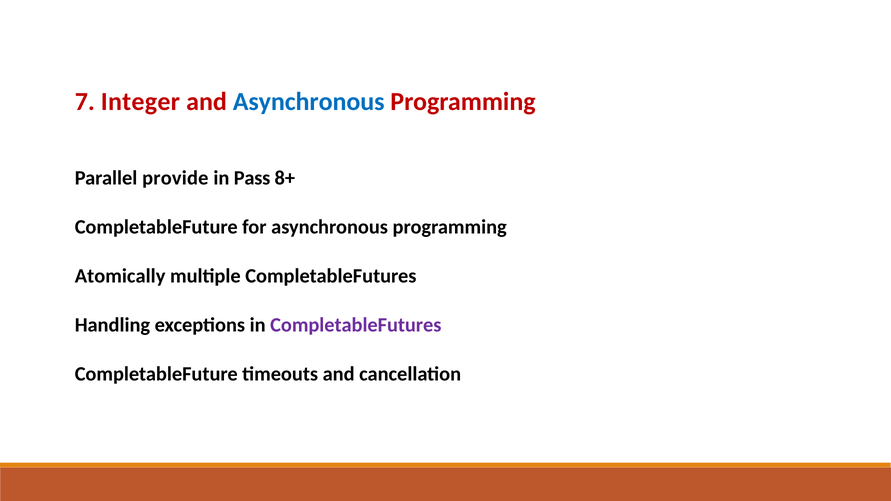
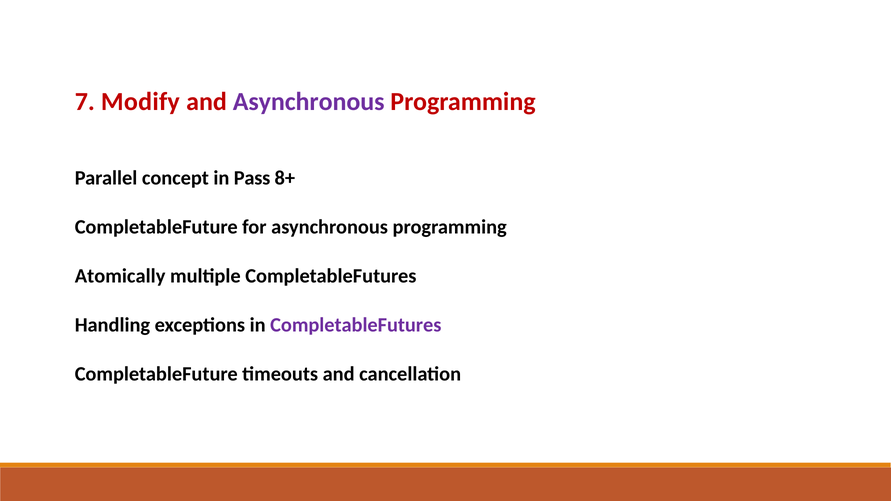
Integer: Integer -> Modify
Asynchronous at (309, 102) colour: blue -> purple
provide: provide -> concept
